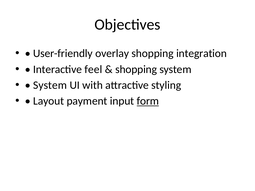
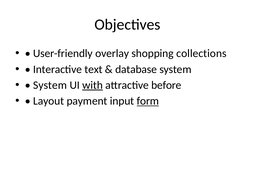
integration: integration -> collections
feel: feel -> text
shopping at (136, 69): shopping -> database
with underline: none -> present
styling: styling -> before
